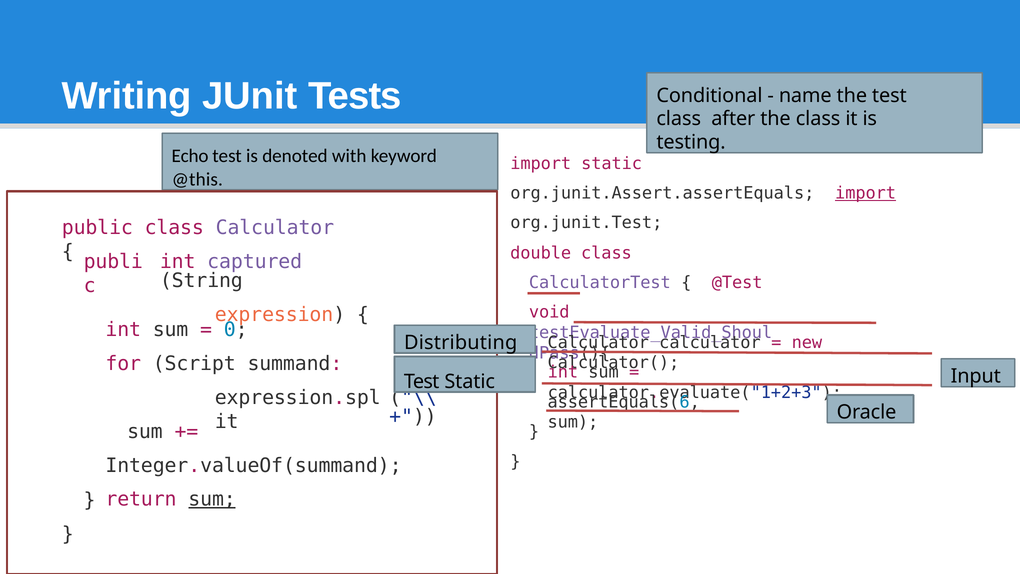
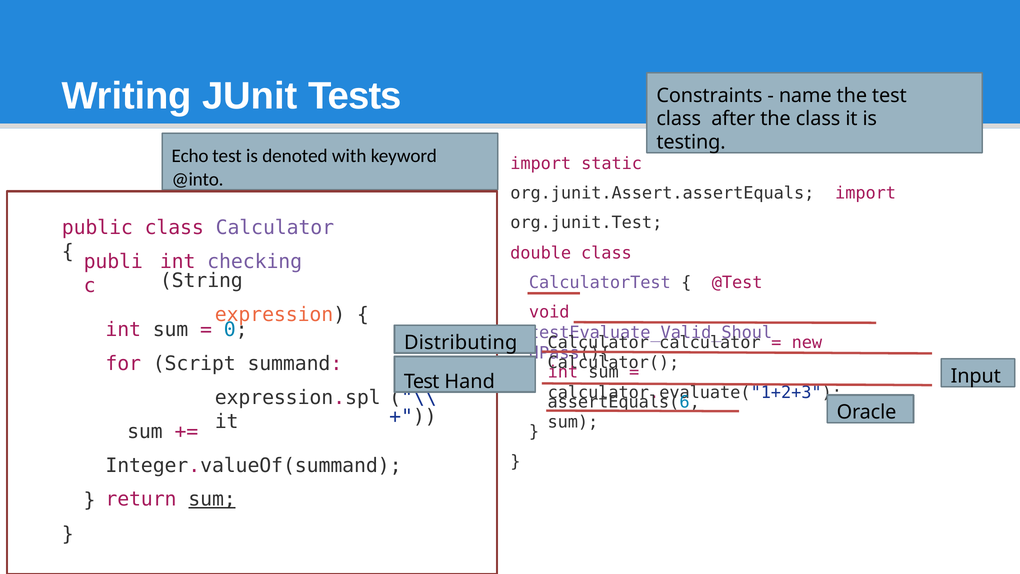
Conditional: Conditional -> Constraints
@this: @this -> @into
import at (866, 193) underline: present -> none
captured: captured -> checking
Test Static: Static -> Hand
